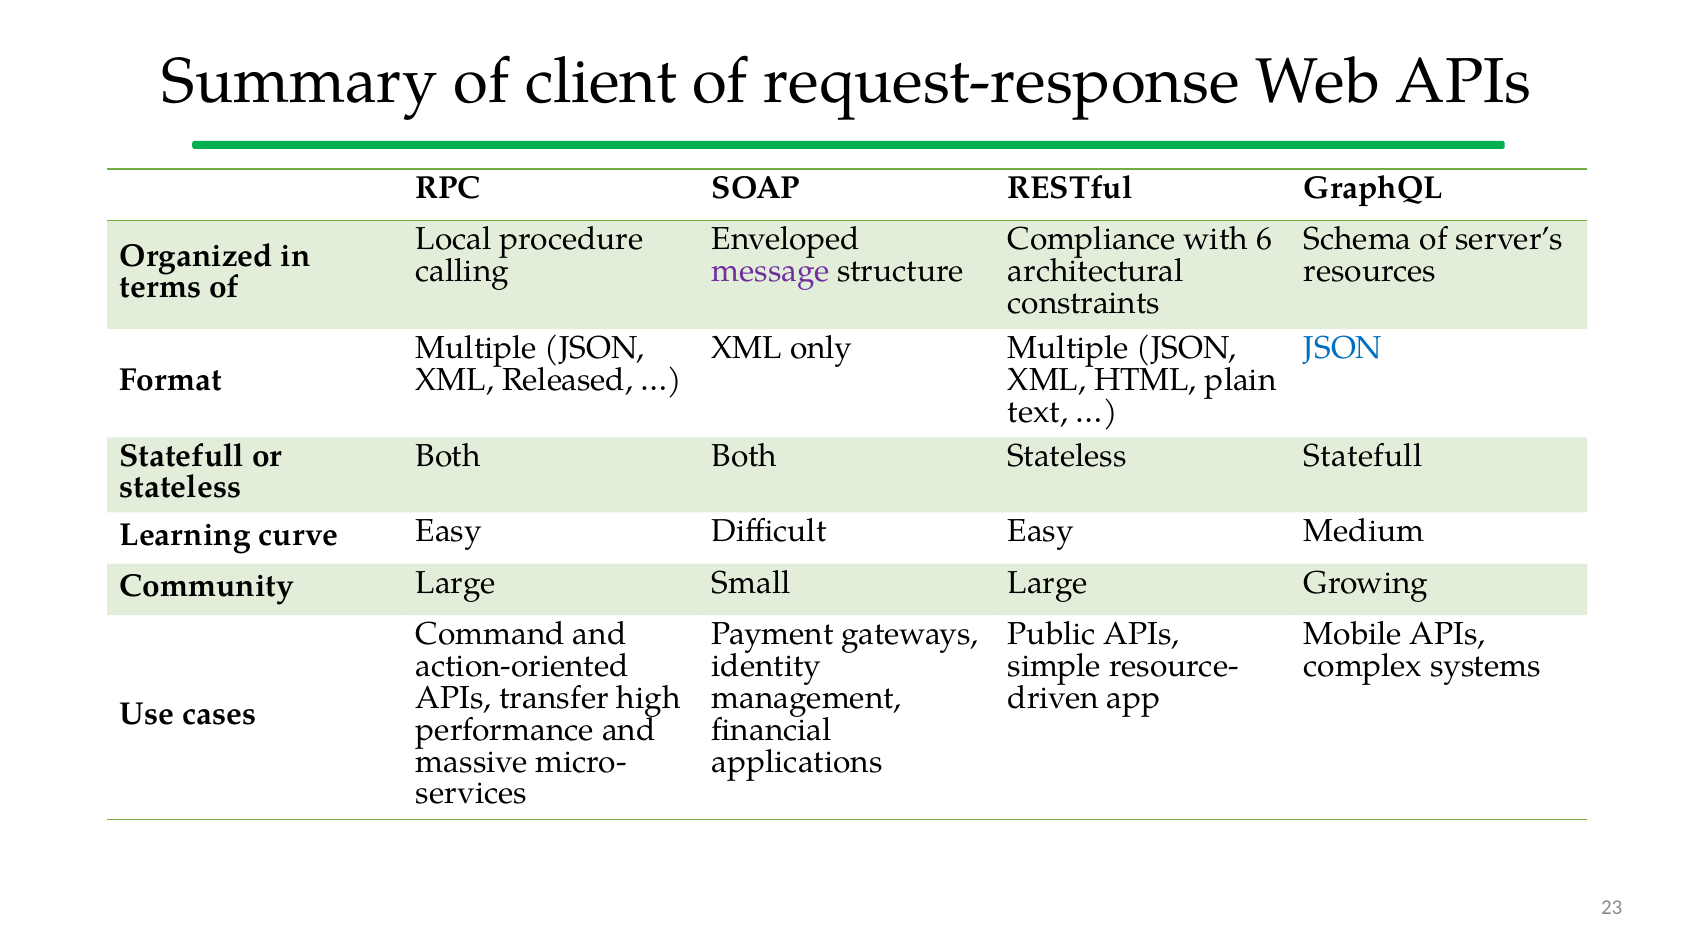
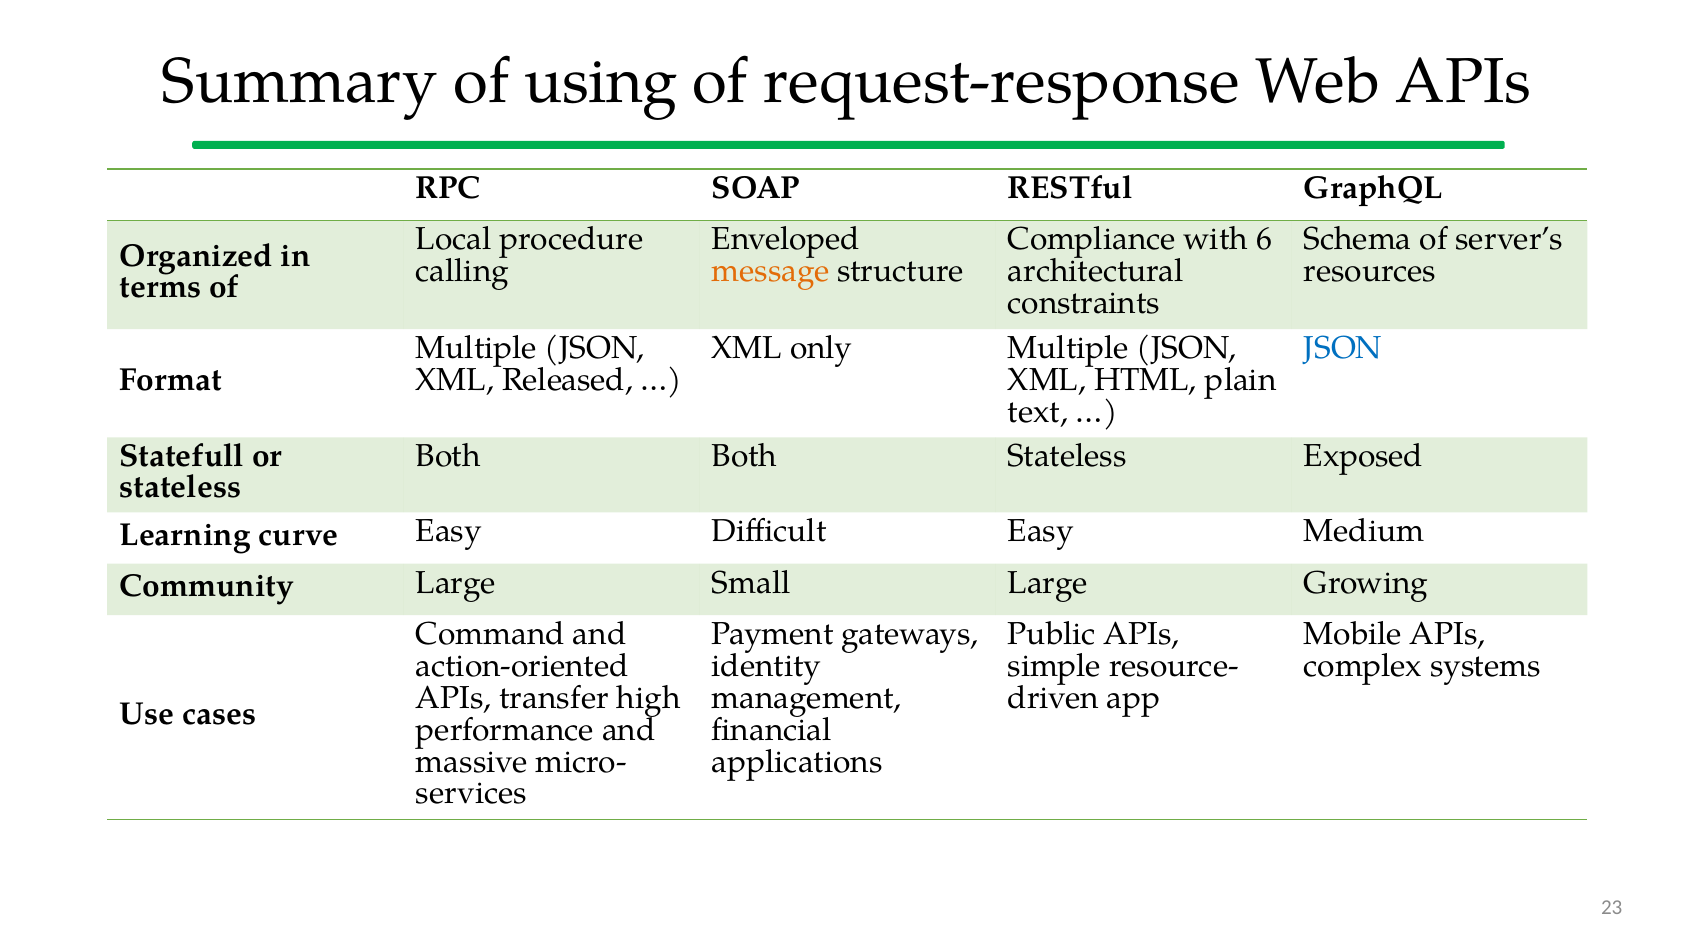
client: client -> using
message colour: purple -> orange
Stateless Statefull: Statefull -> Exposed
